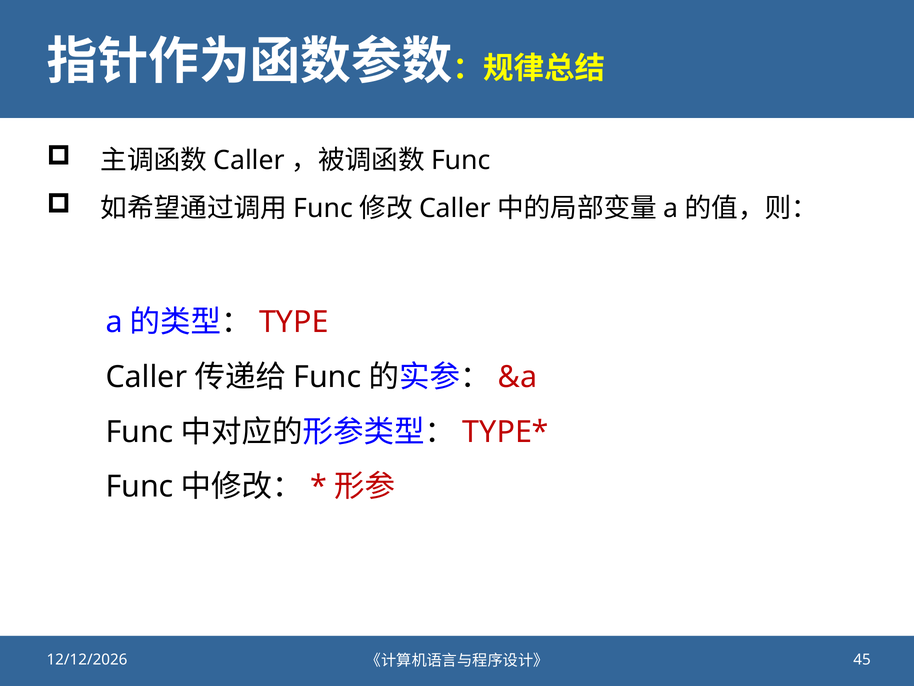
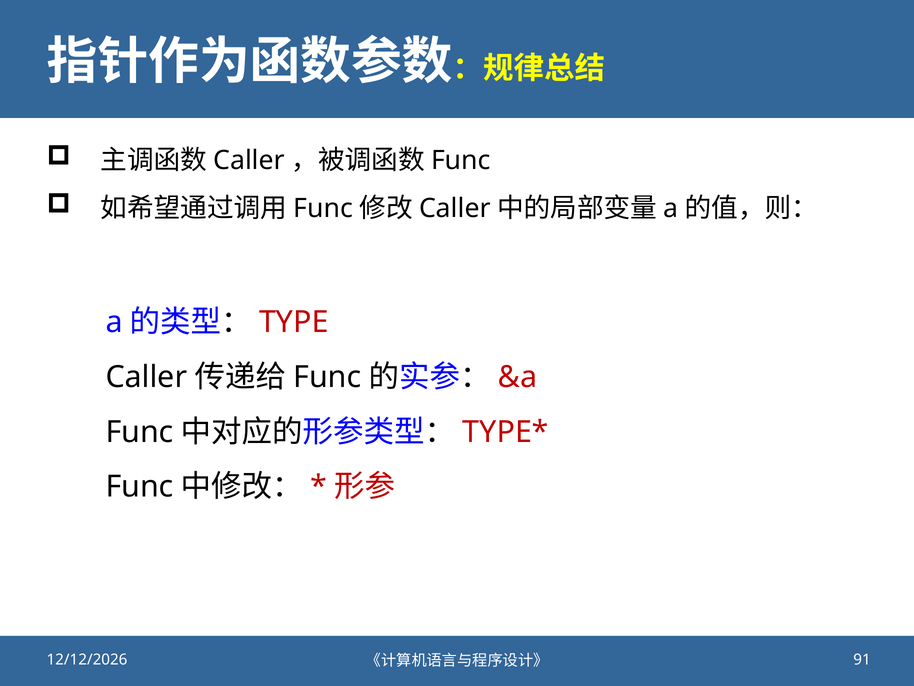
45: 45 -> 91
